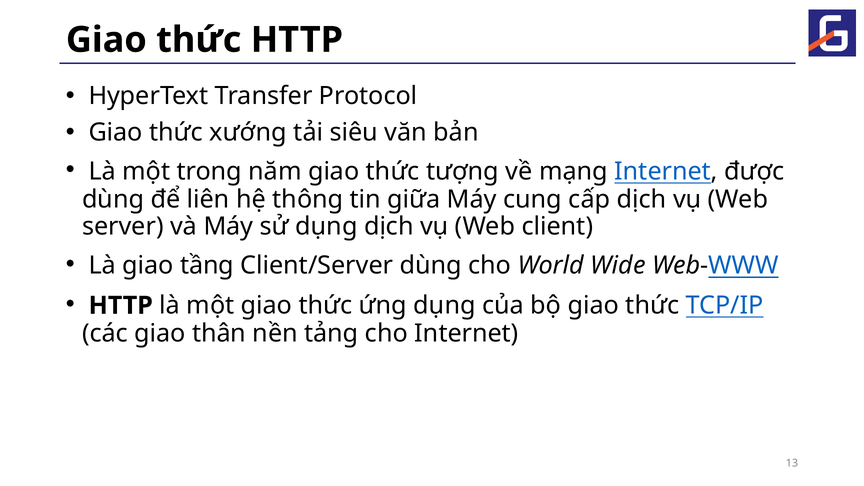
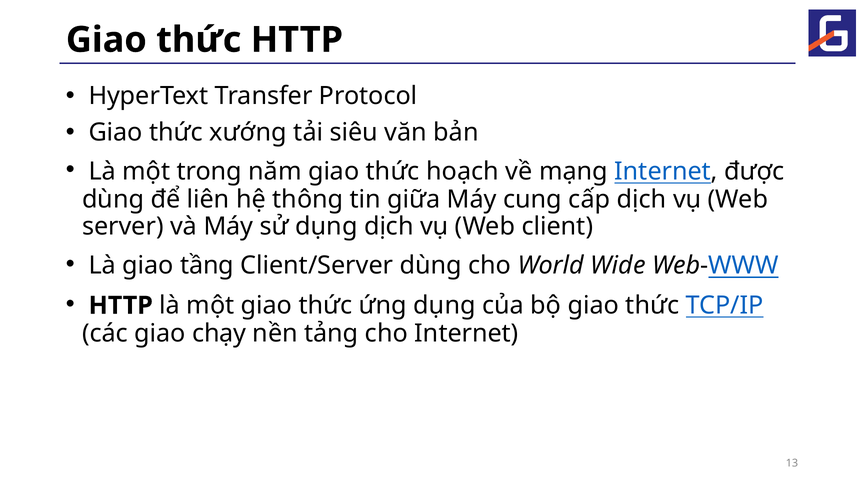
tượng: tượng -> hoạch
thân: thân -> chạy
